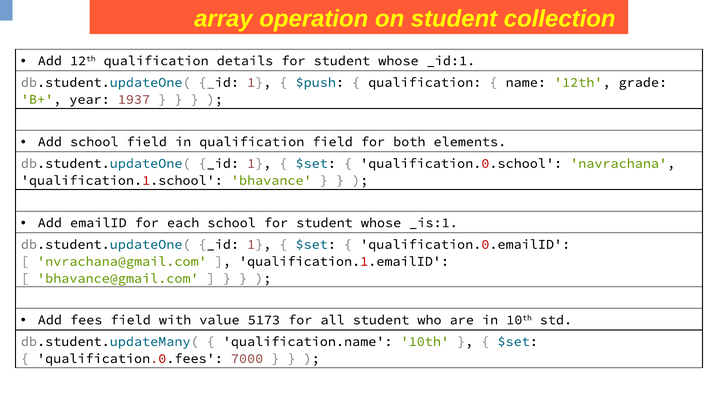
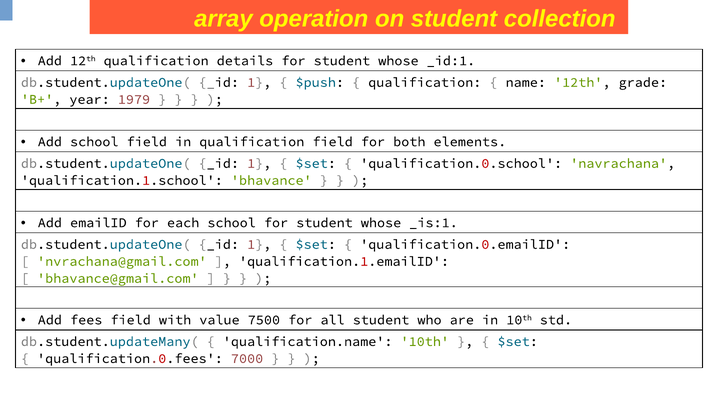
1937: 1937 -> 1979
5173: 5173 -> 7500
